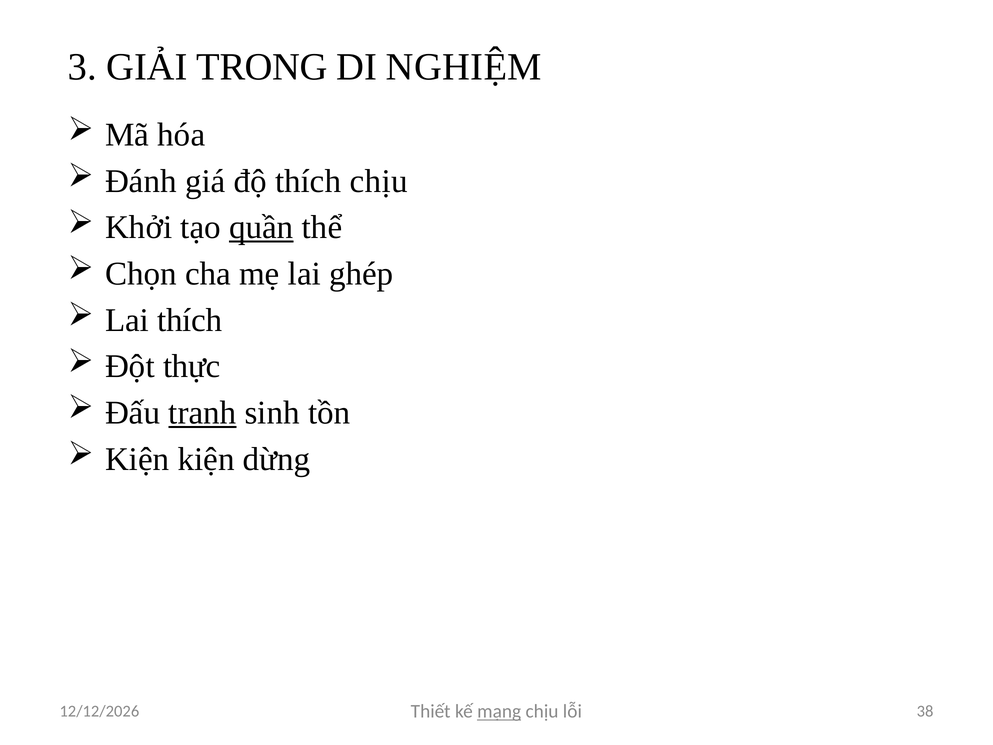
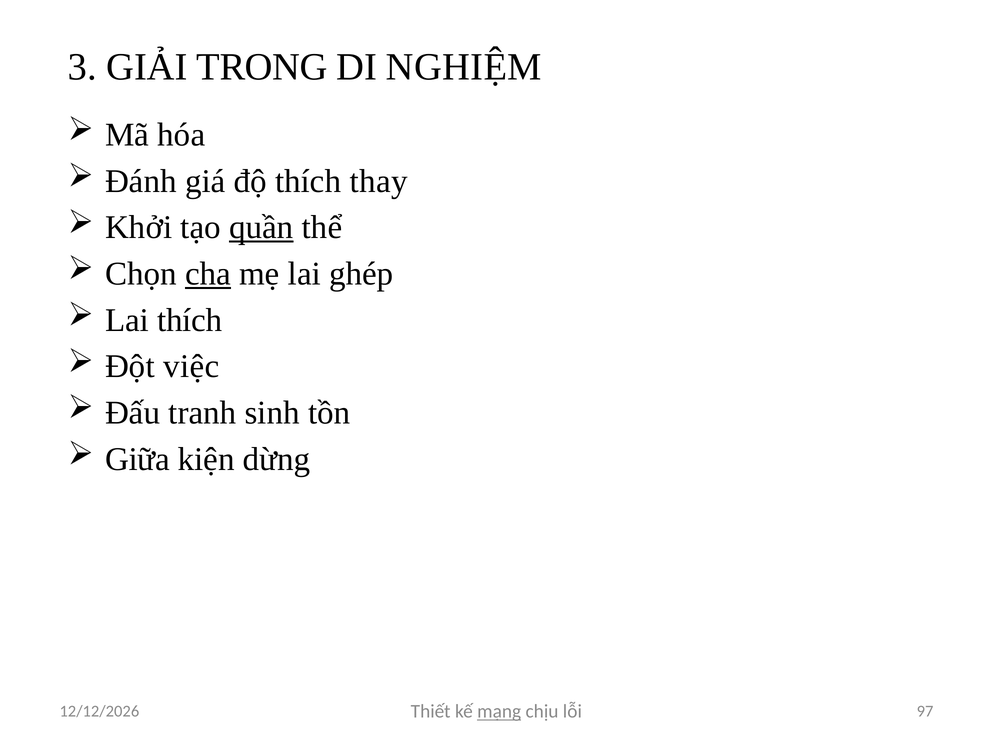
thích chịu: chịu -> thay
cha underline: none -> present
thực: thực -> việc
tranh underline: present -> none
Kiện at (137, 459): Kiện -> Giữa
38: 38 -> 97
